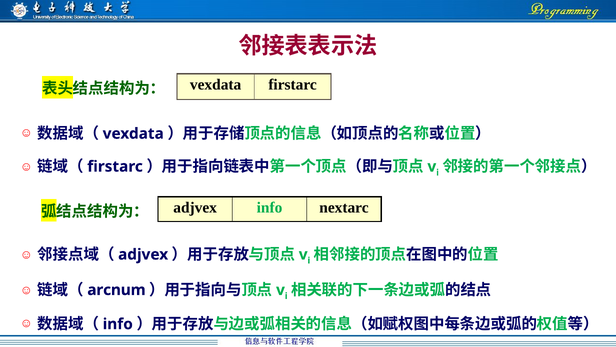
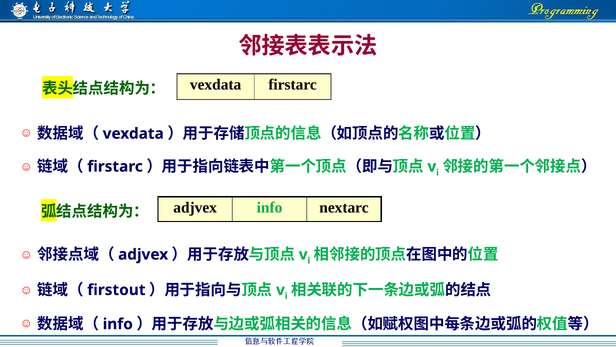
arcnum: arcnum -> firstout
